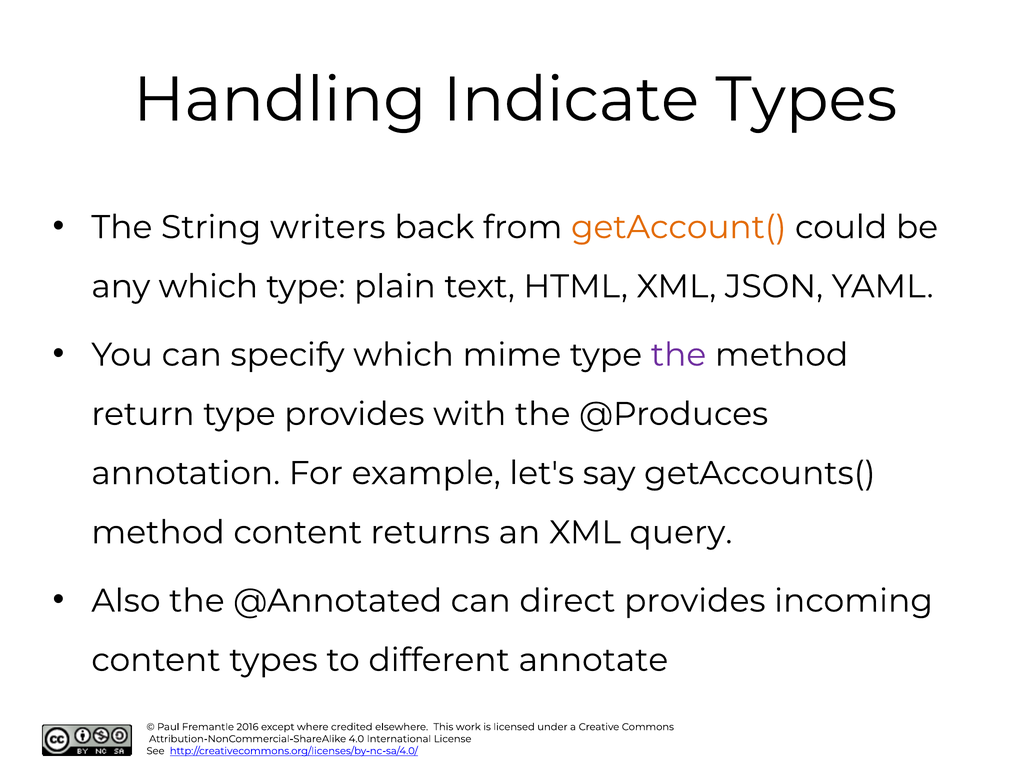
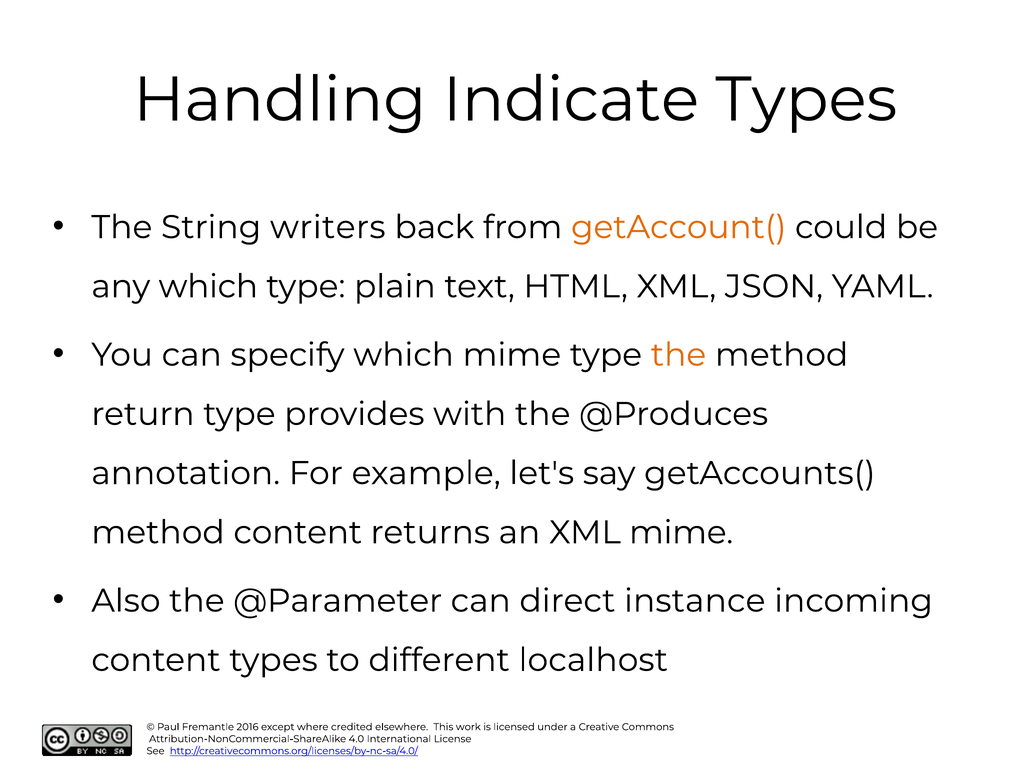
the at (679, 355) colour: purple -> orange
XML query: query -> mime
@Annotated: @Annotated -> @Parameter
direct provides: provides -> instance
annotate: annotate -> localhost
